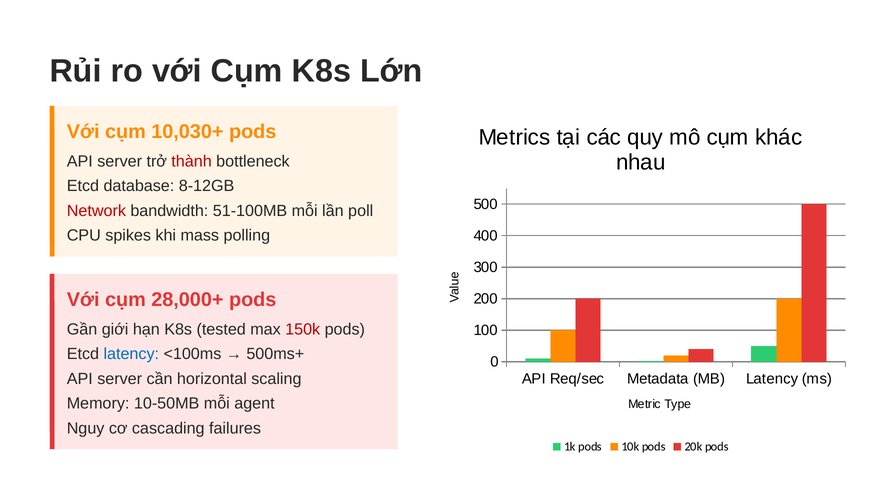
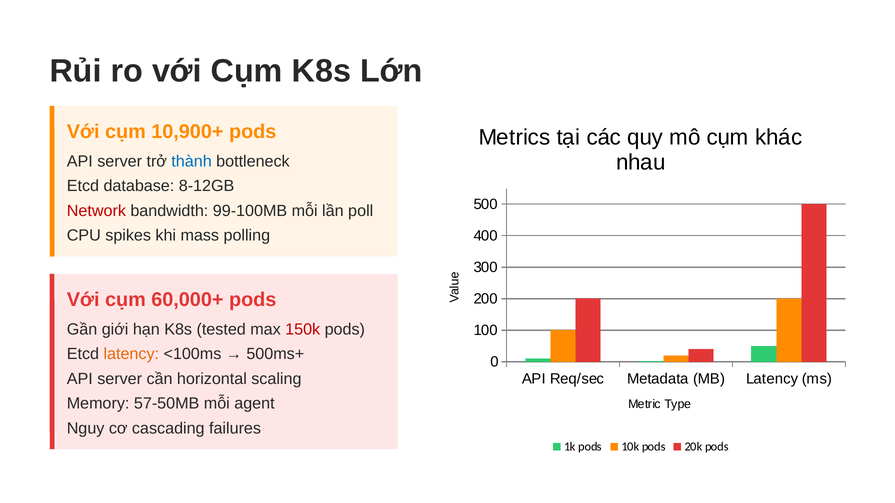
10,030+: 10,030+ -> 10,900+
thành colour: red -> blue
51-100MB: 51-100MB -> 99-100MB
28,000+: 28,000+ -> 60,000+
latency at (131, 354) colour: blue -> orange
10-50MB: 10-50MB -> 57-50MB
